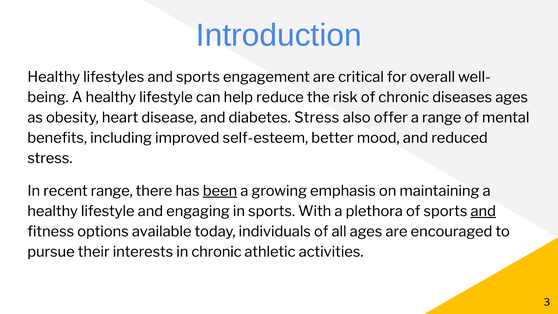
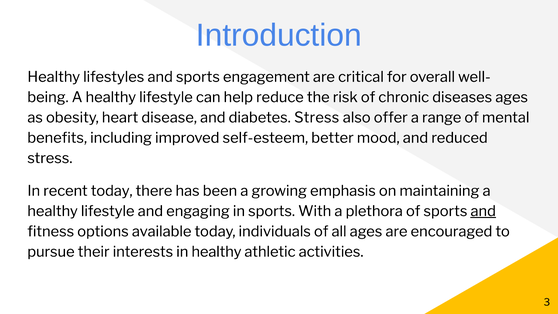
recent range: range -> today
been underline: present -> none
in chronic: chronic -> healthy
